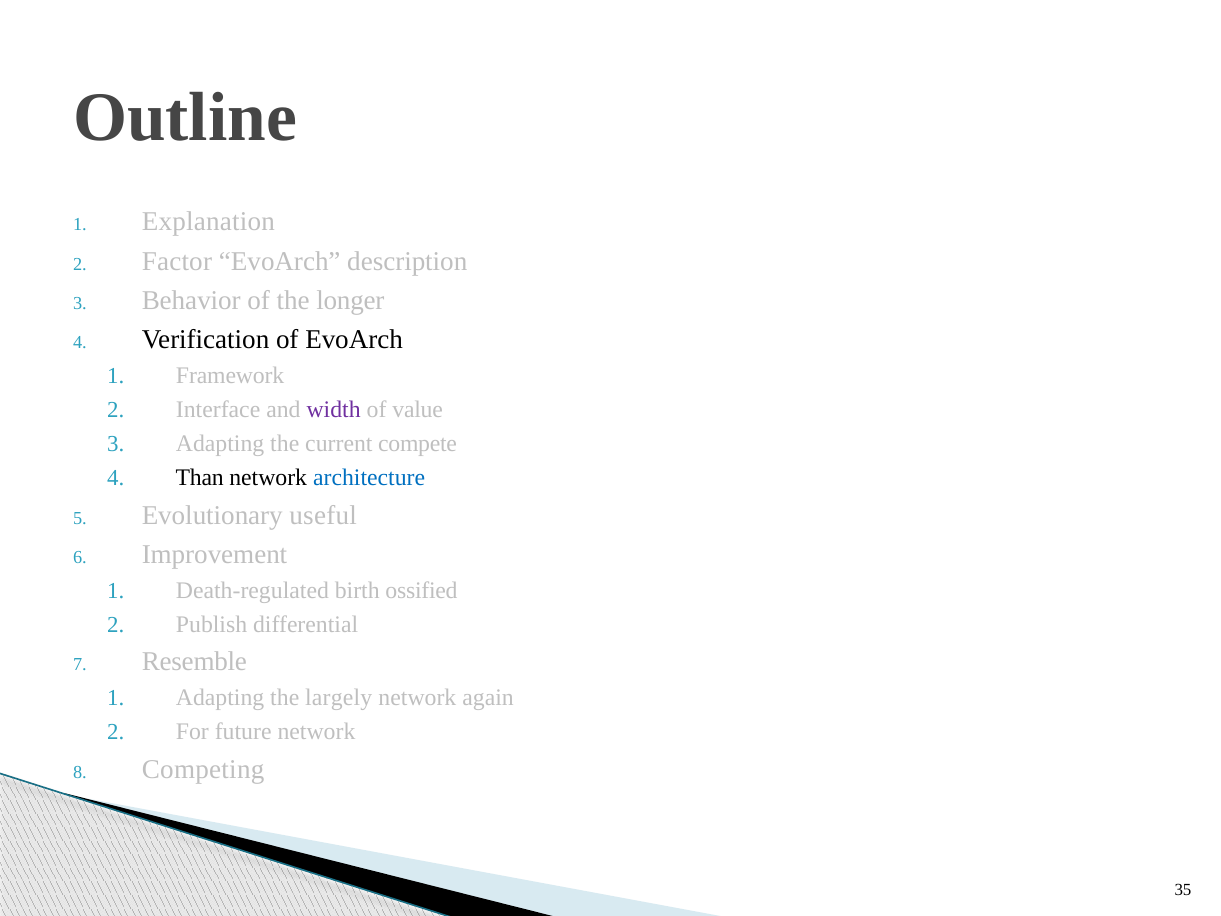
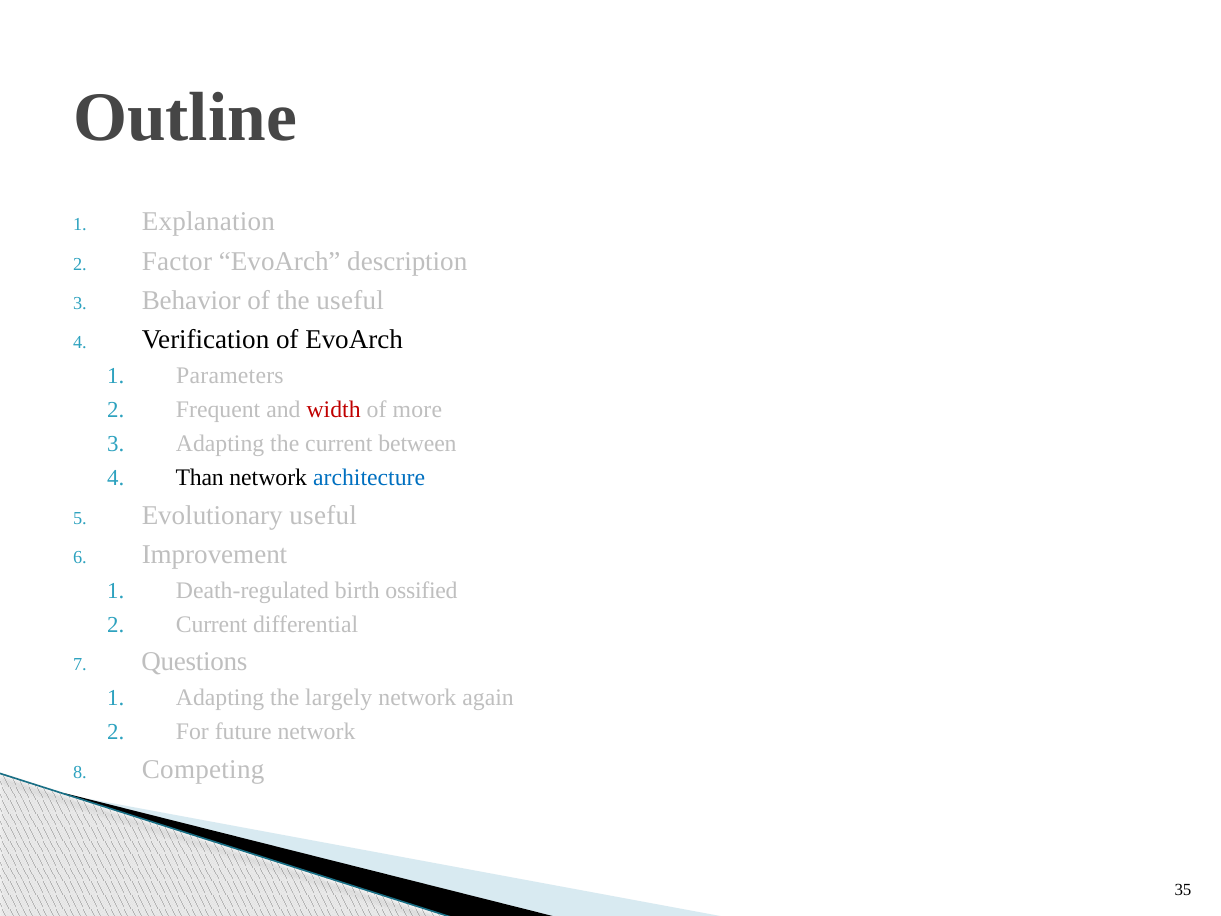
the longer: longer -> useful
Framework: Framework -> Parameters
Interface: Interface -> Frequent
width colour: purple -> red
value: value -> more
compete: compete -> between
Publish at (212, 624): Publish -> Current
Resemble: Resemble -> Questions
